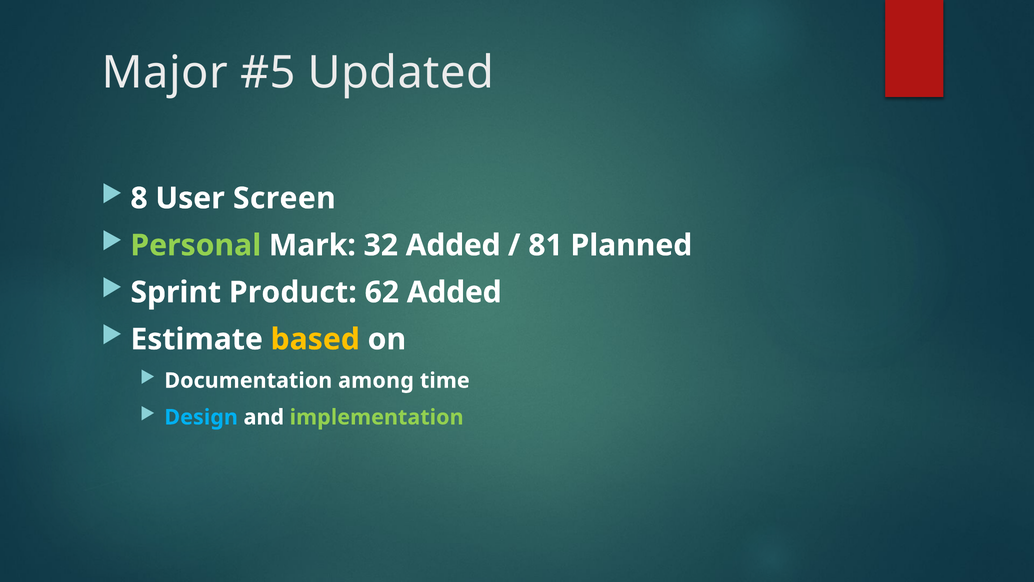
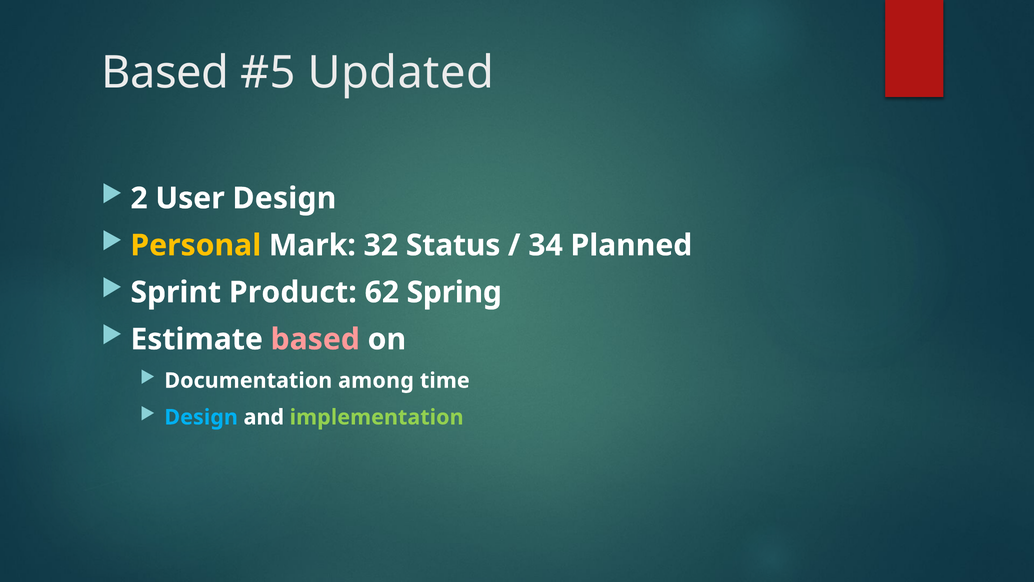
Major at (165, 73): Major -> Based
8: 8 -> 2
User Screen: Screen -> Design
Personal colour: light green -> yellow
32 Added: Added -> Status
81: 81 -> 34
62 Added: Added -> Spring
based at (315, 339) colour: yellow -> pink
